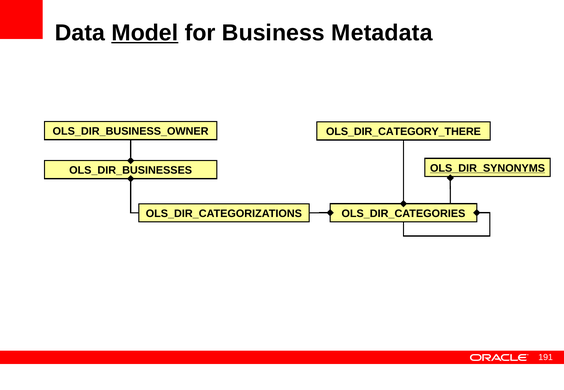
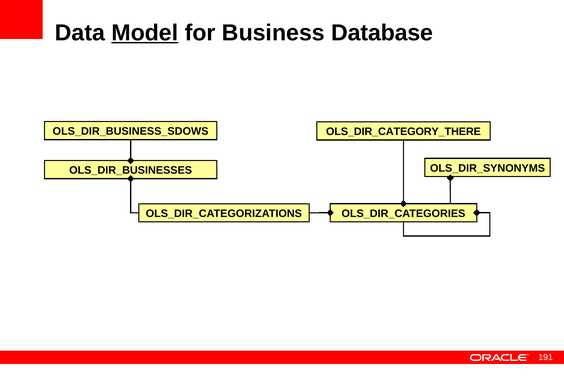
Metadata: Metadata -> Database
OLS_DIR_BUSINESS_OWNER: OLS_DIR_BUSINESS_OWNER -> OLS_DIR_BUSINESS_SDOWS
OLS_DIR_SYNONYMS underline: present -> none
